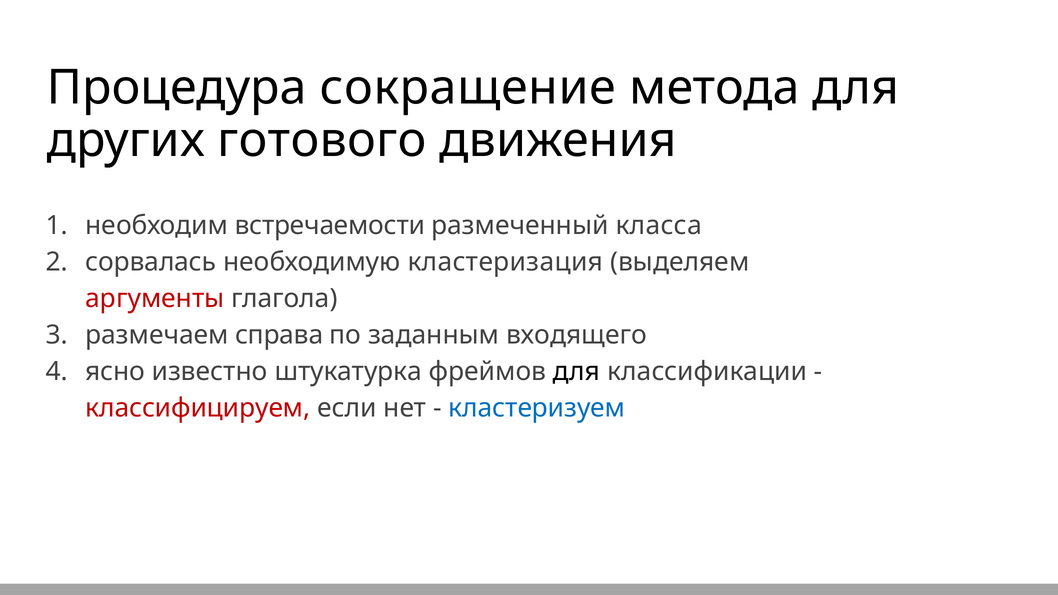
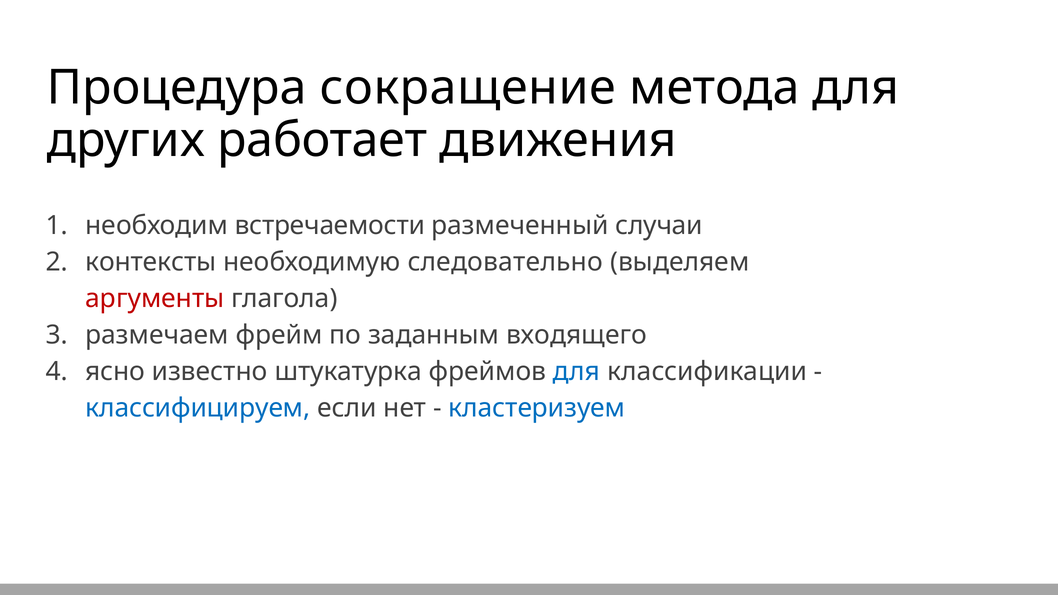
готового: готового -> работает
классa: классa -> случаи
сорвалась: сорвалась -> контексты
кластеризация: кластеризация -> следовательно
справа: справа -> фрейм
для at (577, 372) colour: black -> blue
классифицируем colour: red -> blue
